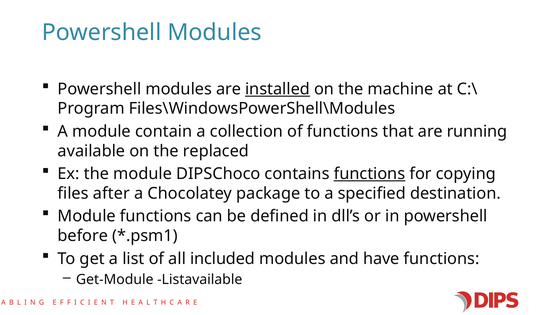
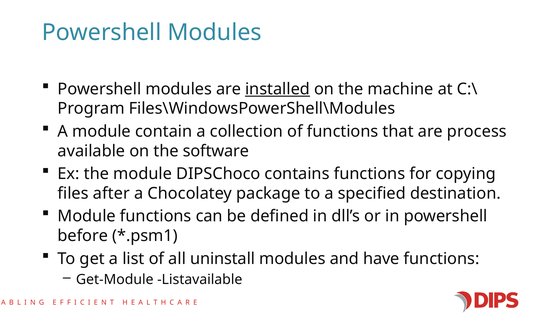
running: running -> process
replaced: replaced -> software
functions at (369, 174) underline: present -> none
included: included -> uninstall
